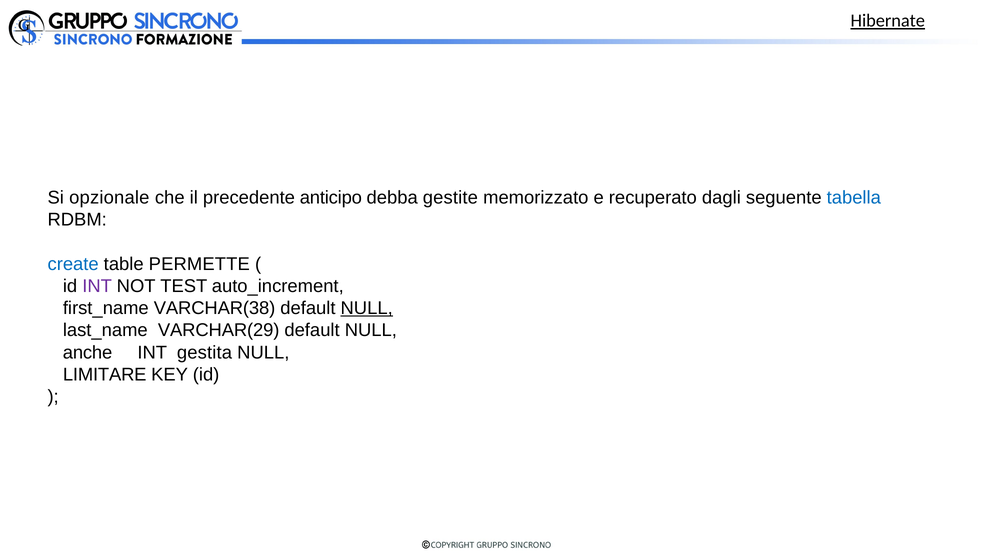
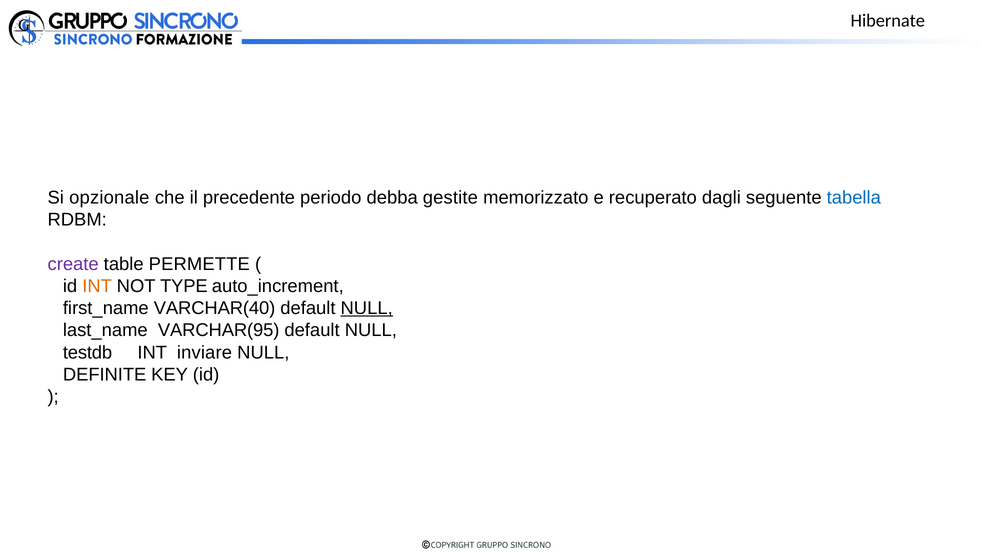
Hibernate underline: present -> none
anticipo: anticipo -> periodo
create colour: blue -> purple
INT at (97, 286) colour: purple -> orange
TEST: TEST -> TYPE
VARCHAR(38: VARCHAR(38 -> VARCHAR(40
VARCHAR(29: VARCHAR(29 -> VARCHAR(95
anche: anche -> testdb
gestita: gestita -> inviare
LIMITARE: LIMITARE -> DEFINITE
